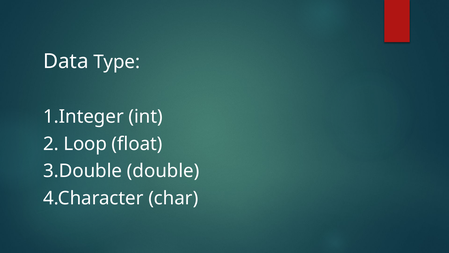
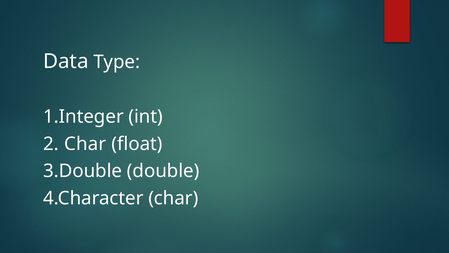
2 Loop: Loop -> Char
